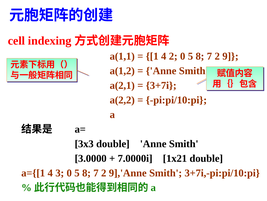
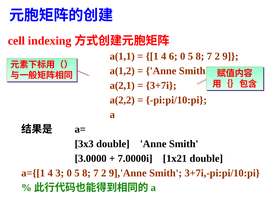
4 2: 2 -> 6
